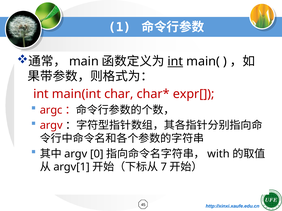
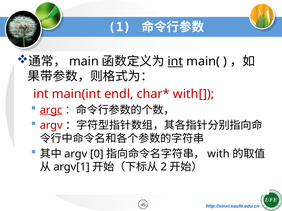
char: char -> endl
expr[: expr[ -> with[
argc underline: none -> present
7: 7 -> 2
